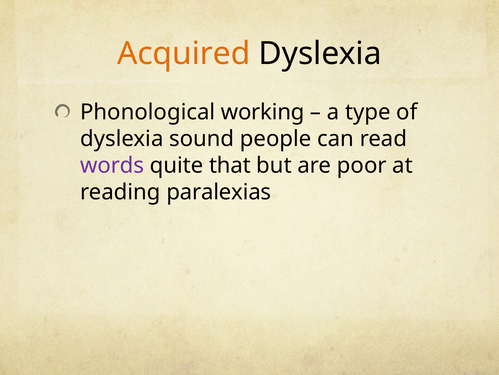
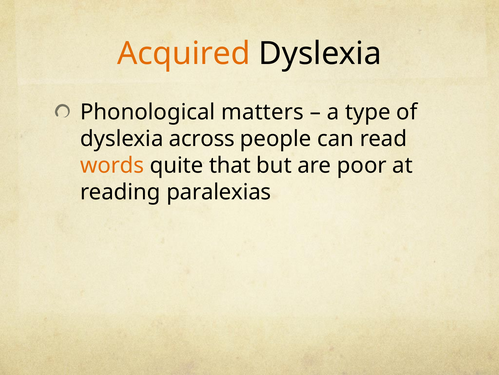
working: working -> matters
sound: sound -> across
words colour: purple -> orange
